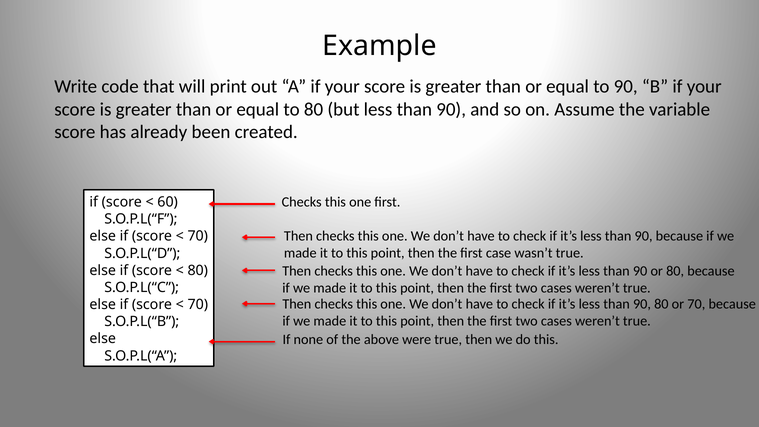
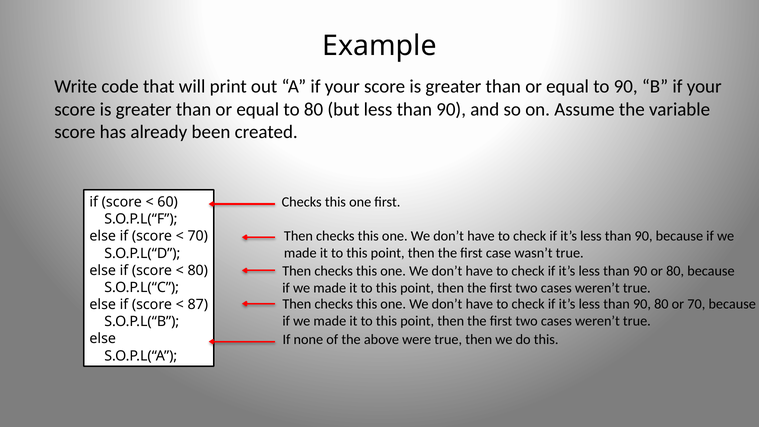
70 at (198, 305): 70 -> 87
